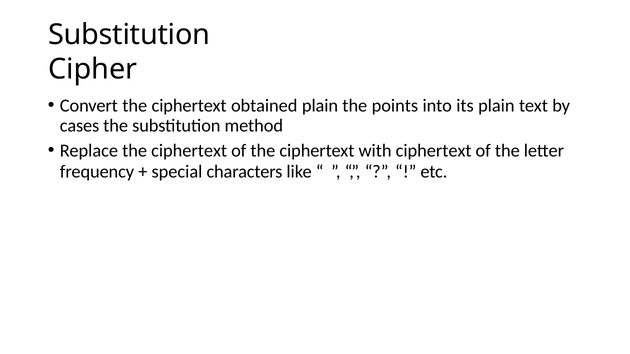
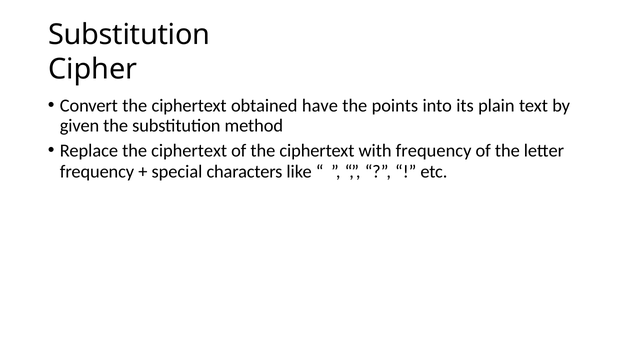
obtained plain: plain -> have
cases: cases -> given
with ciphertext: ciphertext -> frequency
